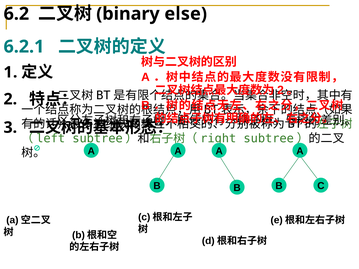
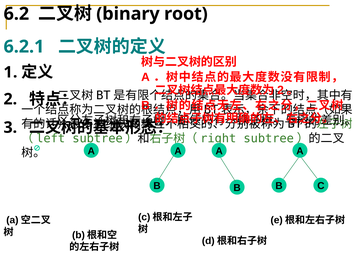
else: else -> root
